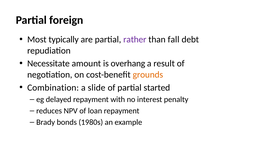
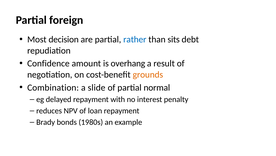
typically: typically -> decision
rather colour: purple -> blue
fall: fall -> sits
Necessitate: Necessitate -> Confidence
started: started -> normal
